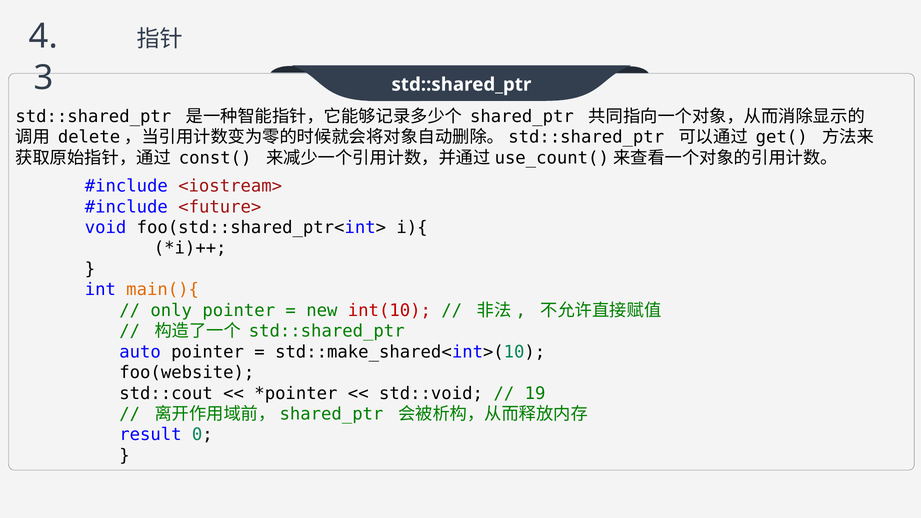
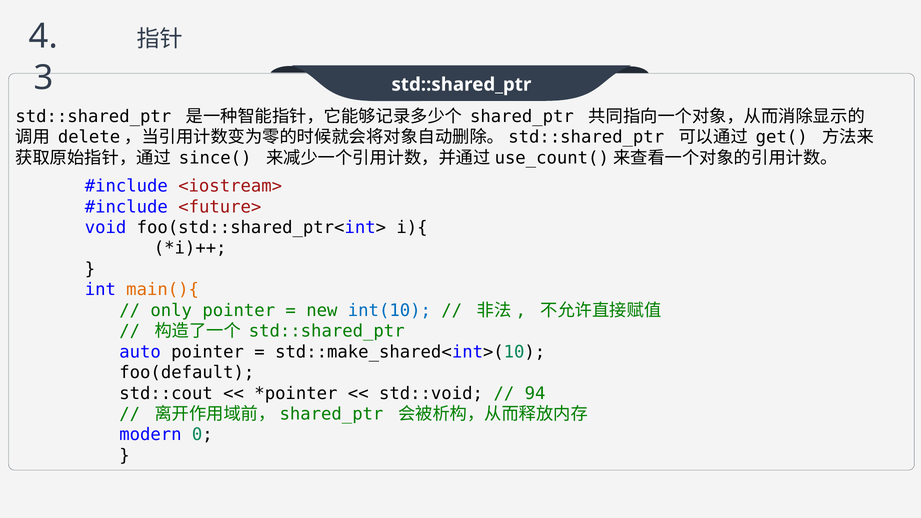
const(: const( -> since(
int(10 colour: red -> blue
foo(website: foo(website -> foo(default
19: 19 -> 94
result: result -> modern
